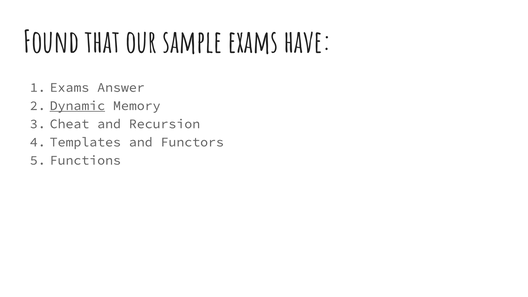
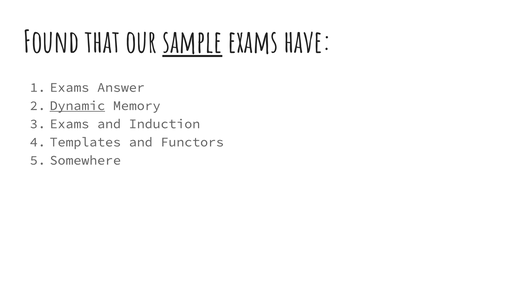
sample underline: none -> present
Cheat at (69, 124): Cheat -> Exams
Recursion: Recursion -> Induction
Functions: Functions -> Somewhere
